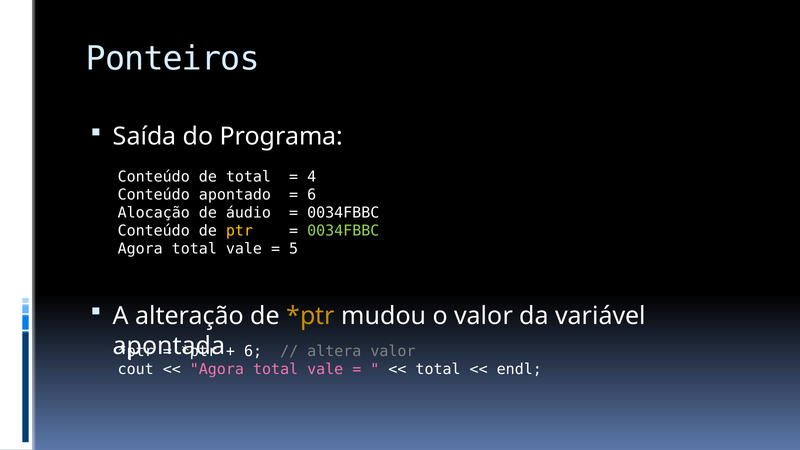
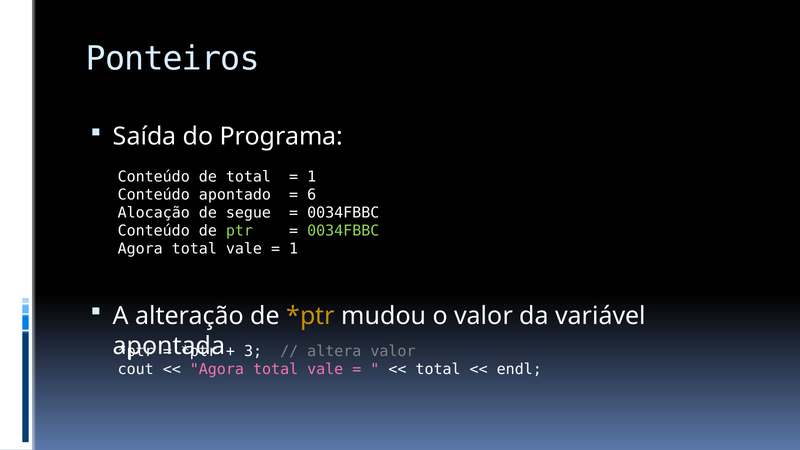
4 at (312, 177): 4 -> 1
áudio: áudio -> segue
ptr colour: yellow -> light green
5 at (294, 249): 5 -> 1
6 at (253, 351): 6 -> 3
